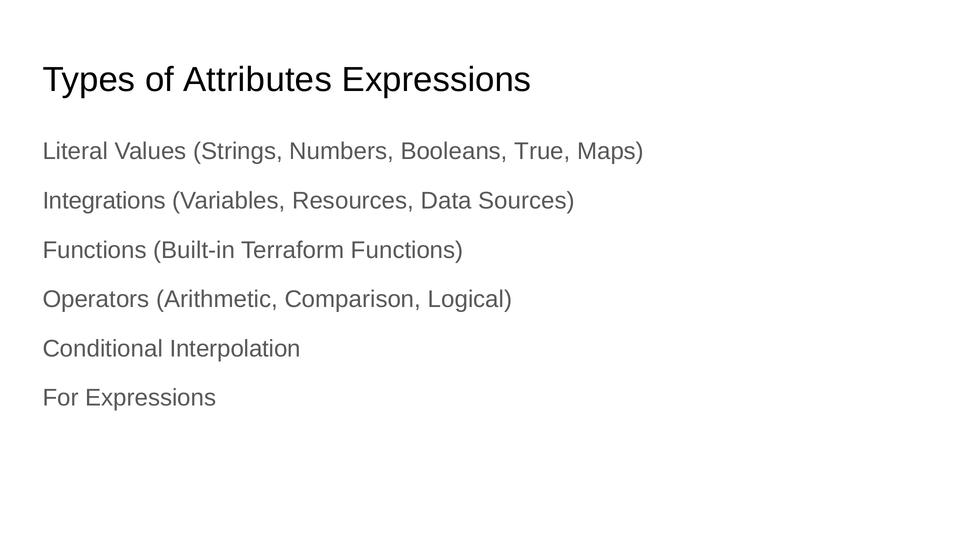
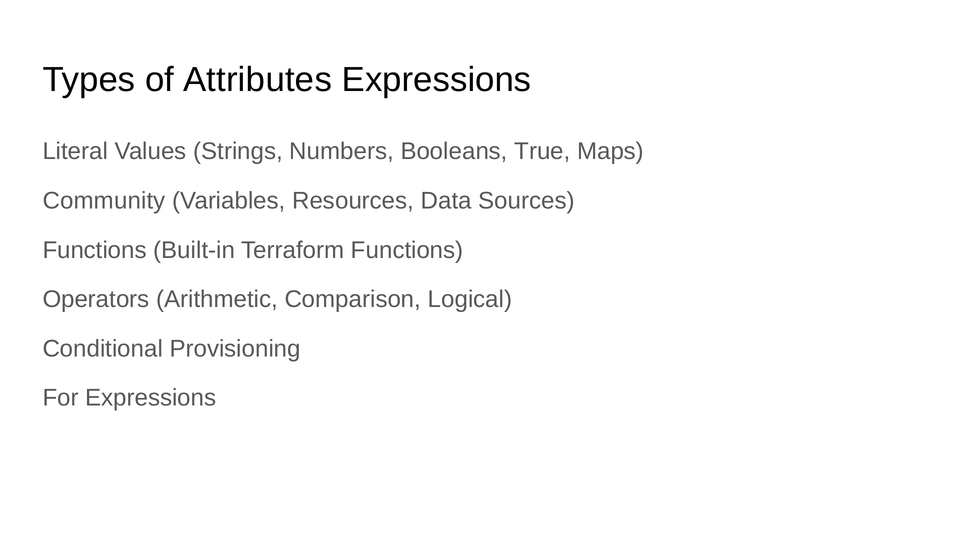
Integrations: Integrations -> Community
Interpolation: Interpolation -> Provisioning
